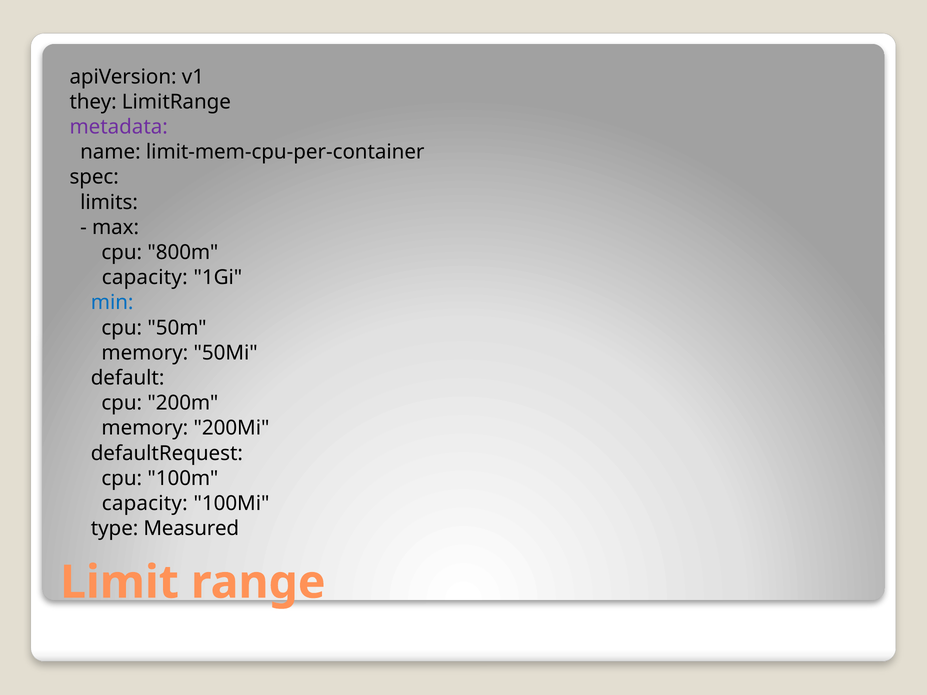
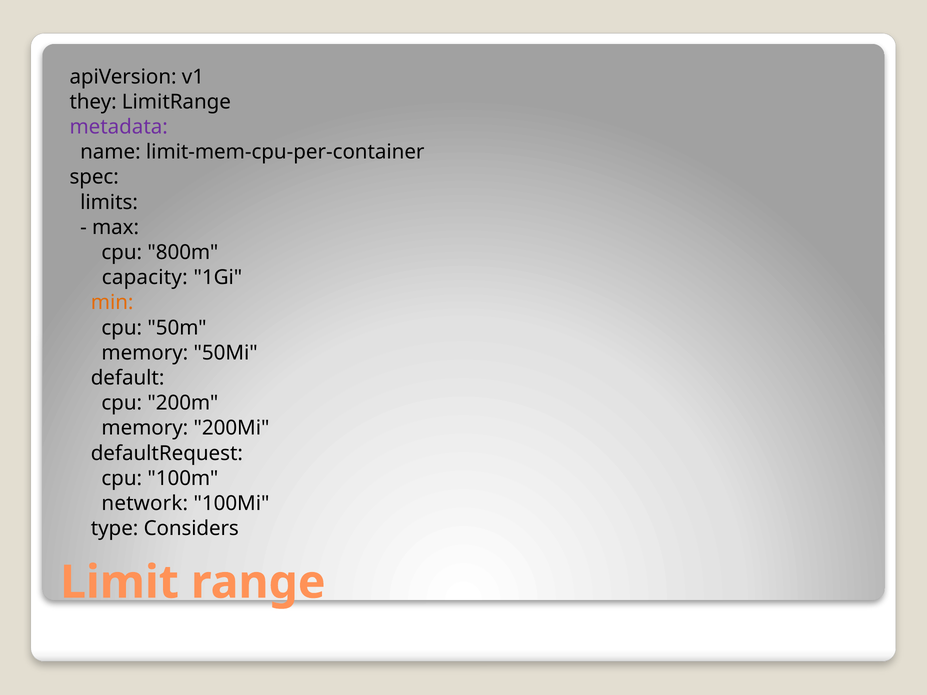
min colour: blue -> orange
capacity at (145, 504): capacity -> network
Measured: Measured -> Considers
